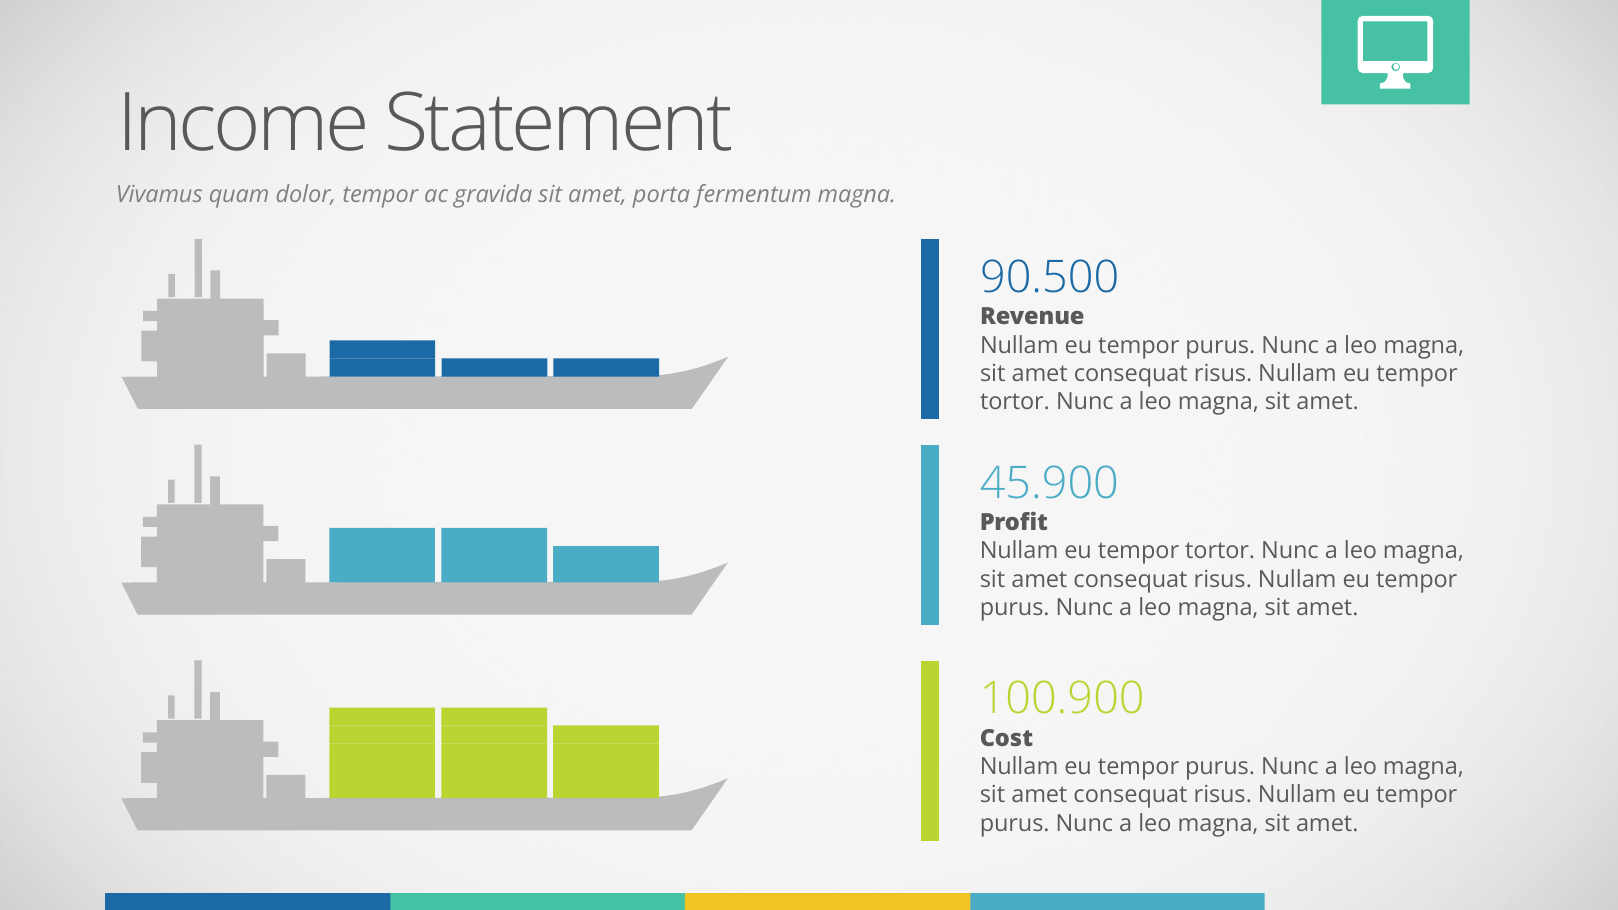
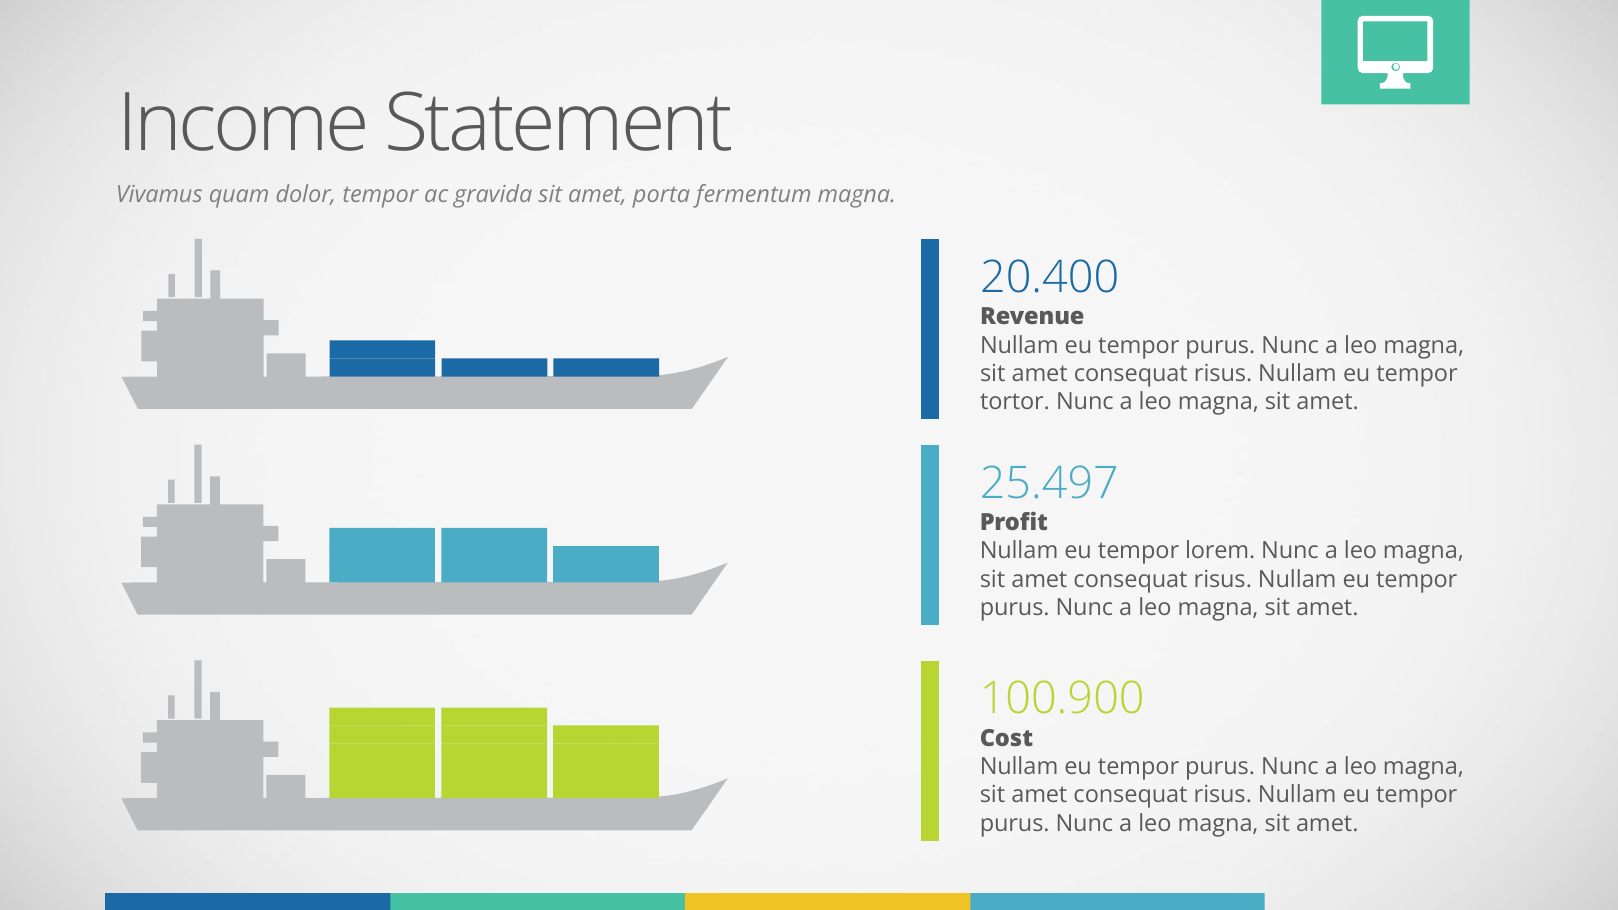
90.500: 90.500 -> 20.400
45.900: 45.900 -> 25.497
tortor at (1220, 551): tortor -> lorem
